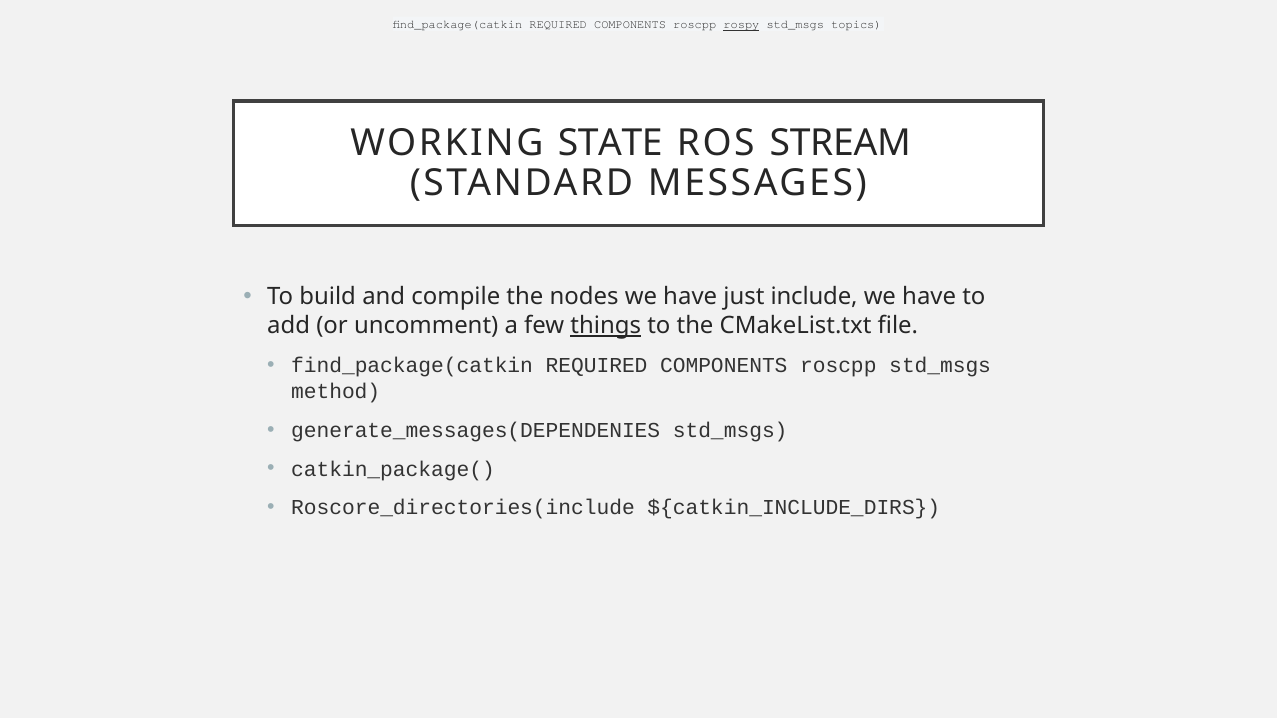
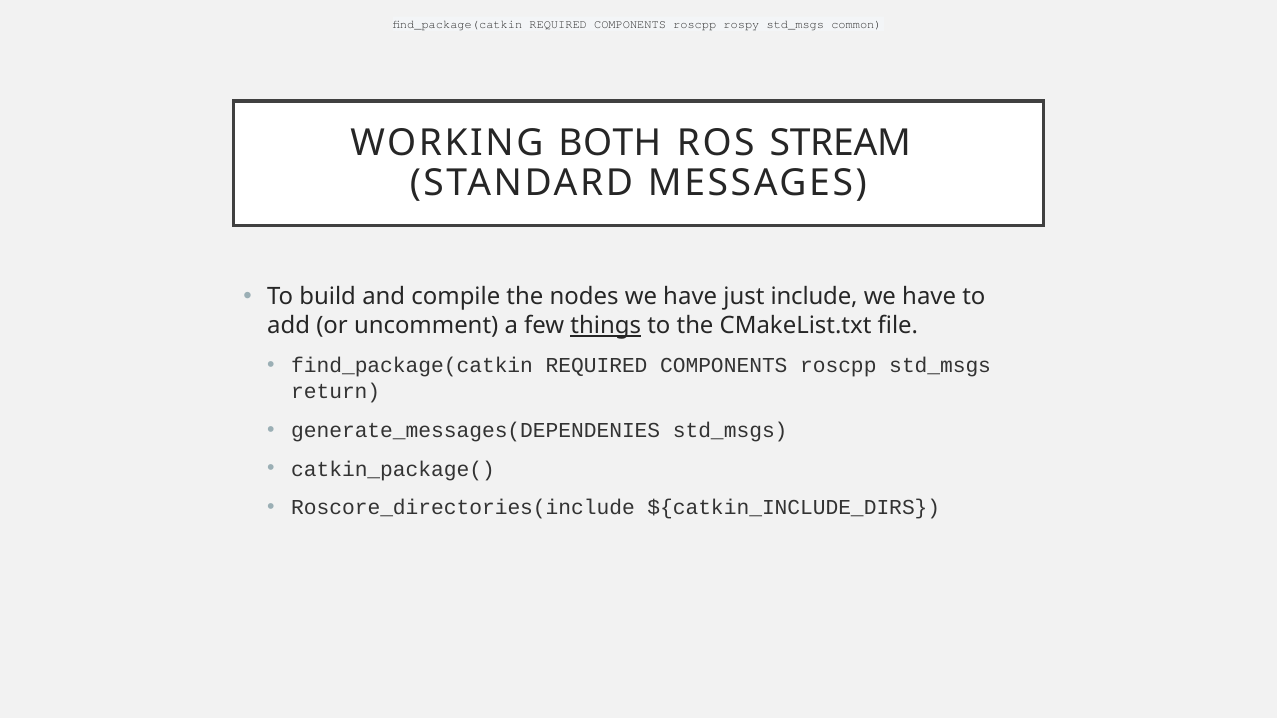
rospy underline: present -> none
topics: topics -> common
STATE: STATE -> BOTH
method: method -> return
